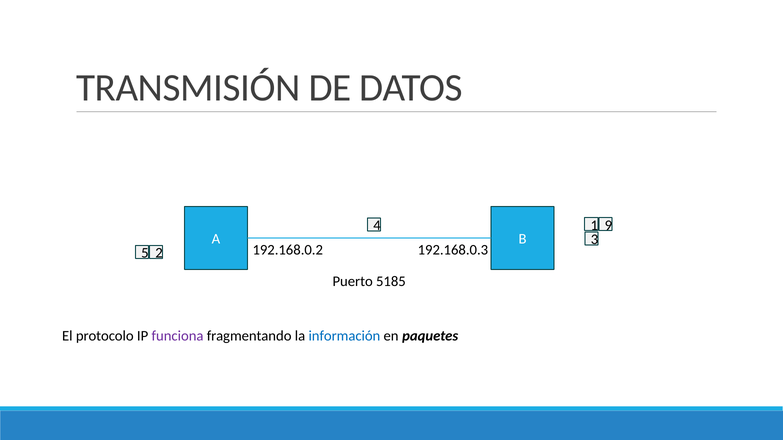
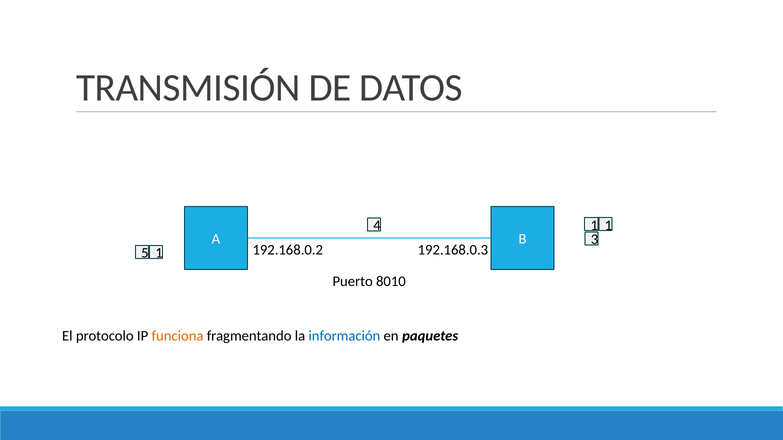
9 at (608, 225): 9 -> 1
5 2: 2 -> 1
5185: 5185 -> 8010
funciona colour: purple -> orange
